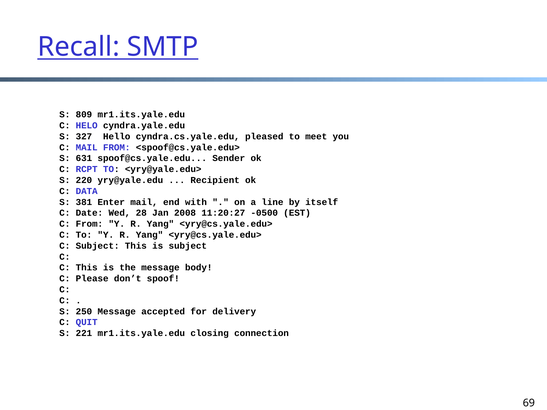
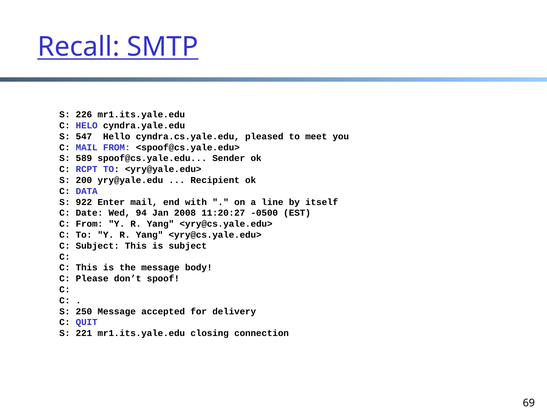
809: 809 -> 226
327: 327 -> 547
631: 631 -> 589
220: 220 -> 200
381: 381 -> 922
28: 28 -> 94
